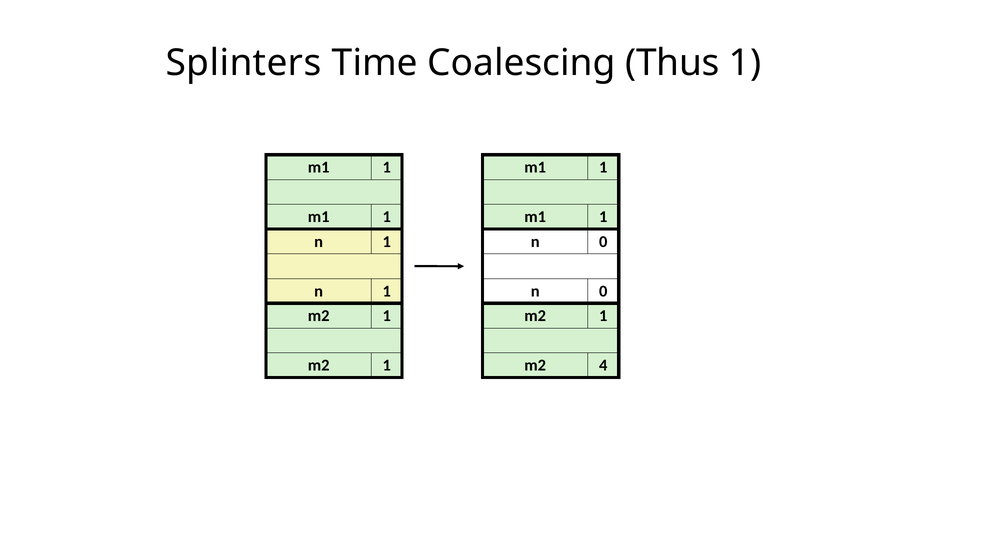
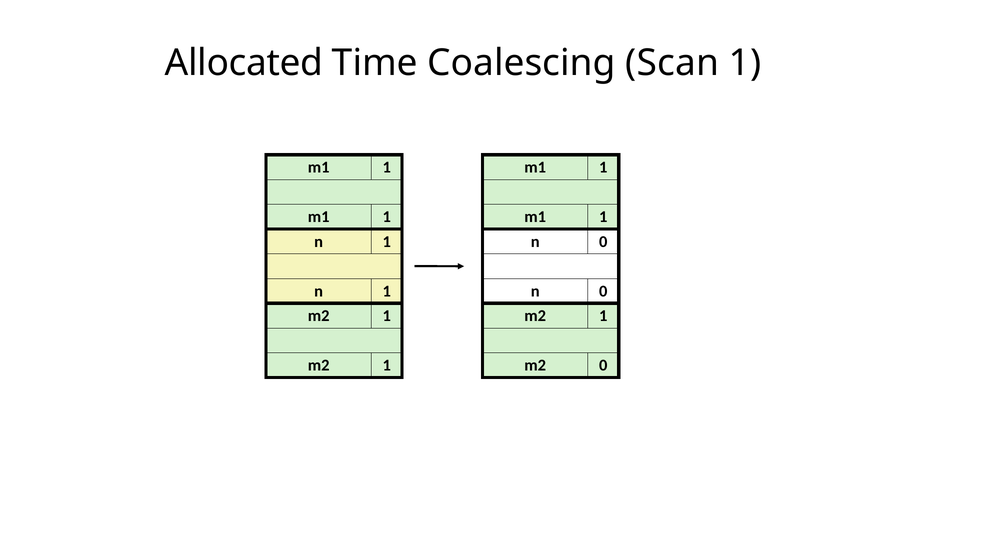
Splinters: Splinters -> Allocated
Thus: Thus -> Scan
m2 4: 4 -> 0
